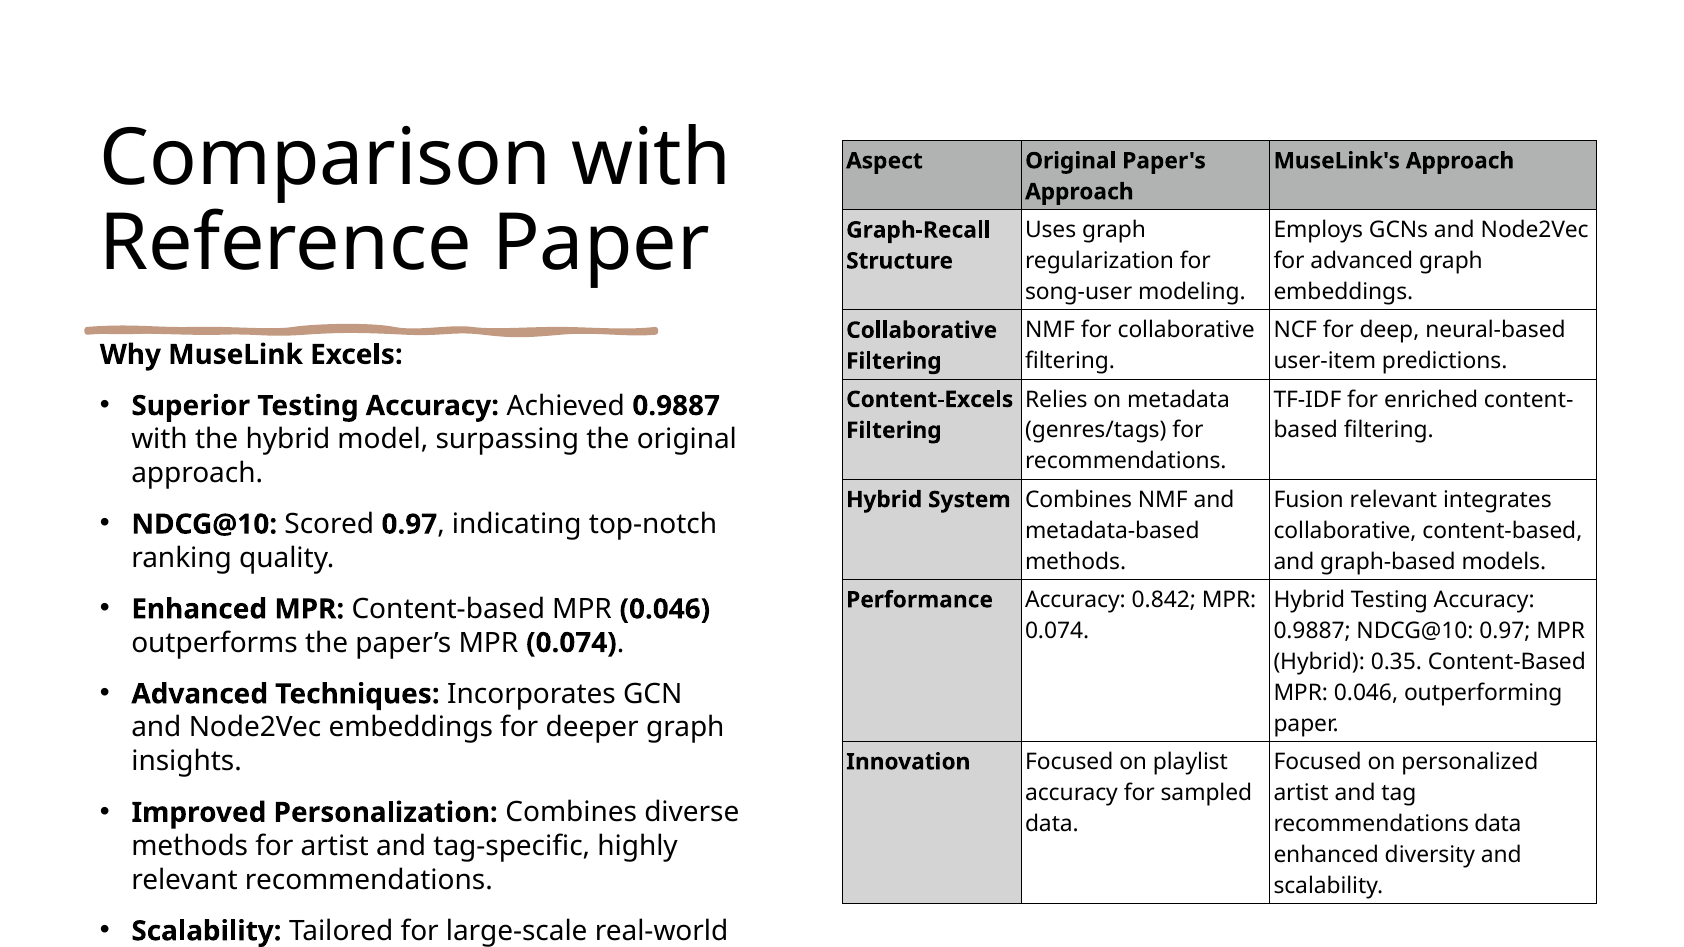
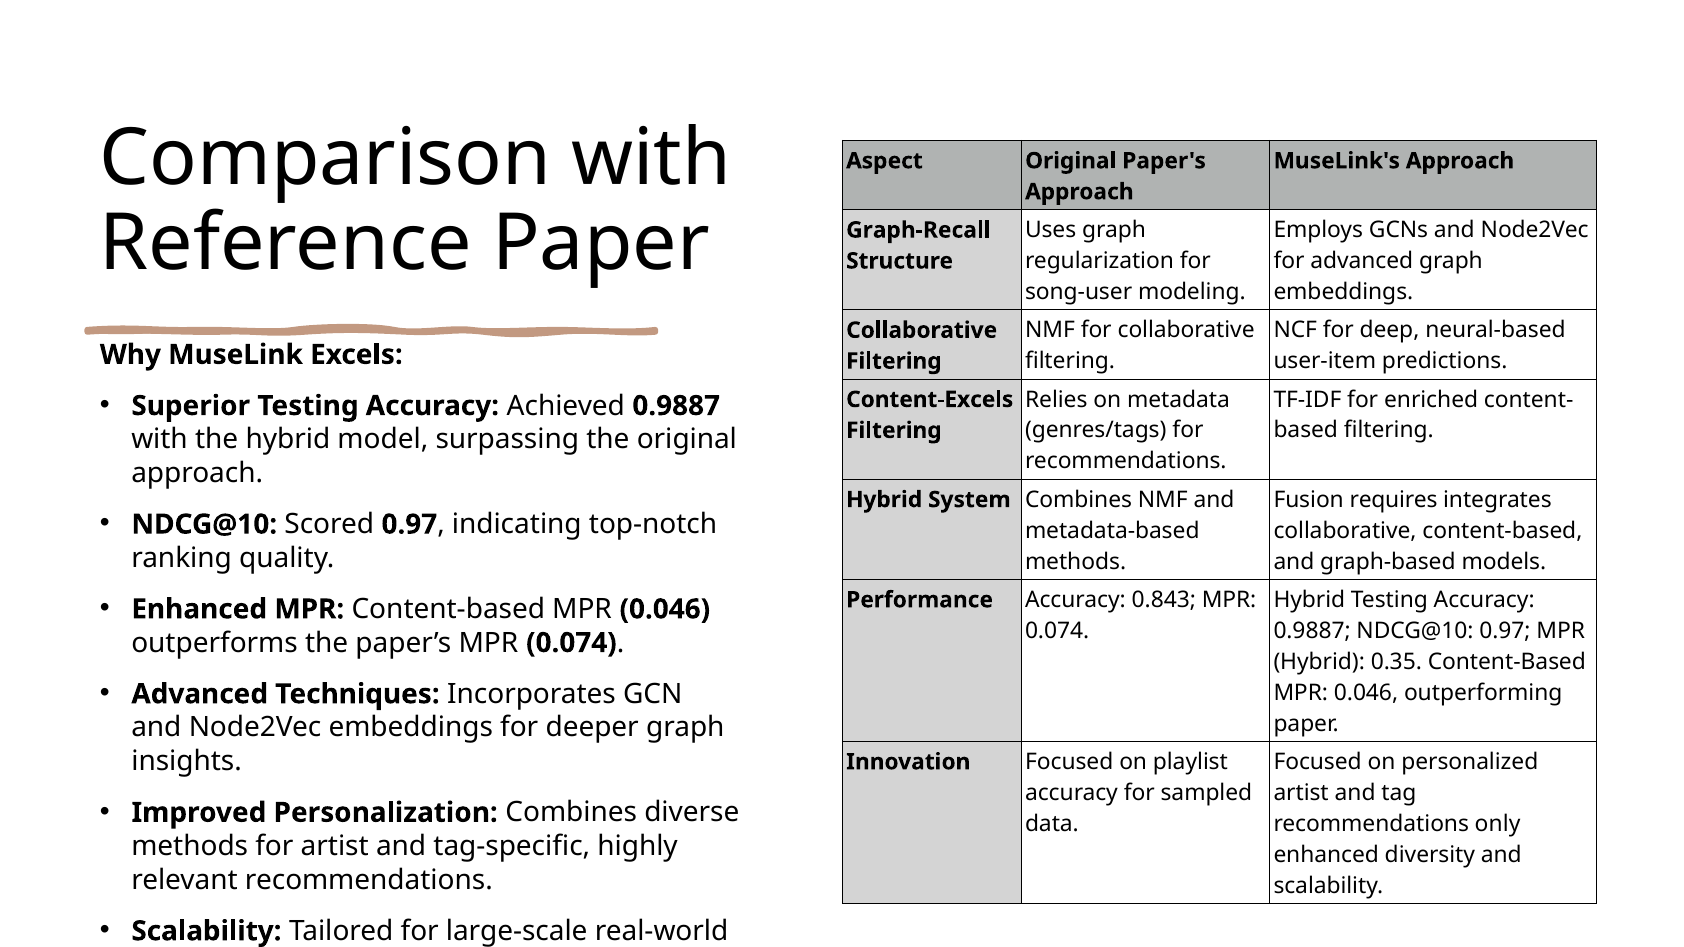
Fusion relevant: relevant -> requires
0.842: 0.842 -> 0.843
recommendations data: data -> only
